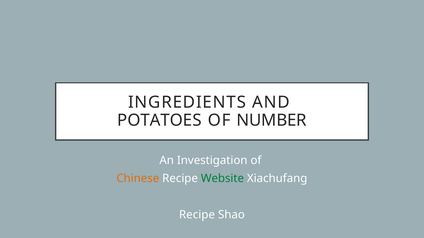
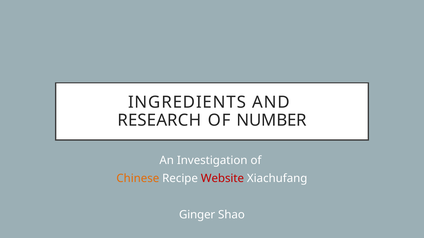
POTATOES: POTATOES -> RESEARCH
Website colour: green -> red
Recipe at (197, 215): Recipe -> Ginger
